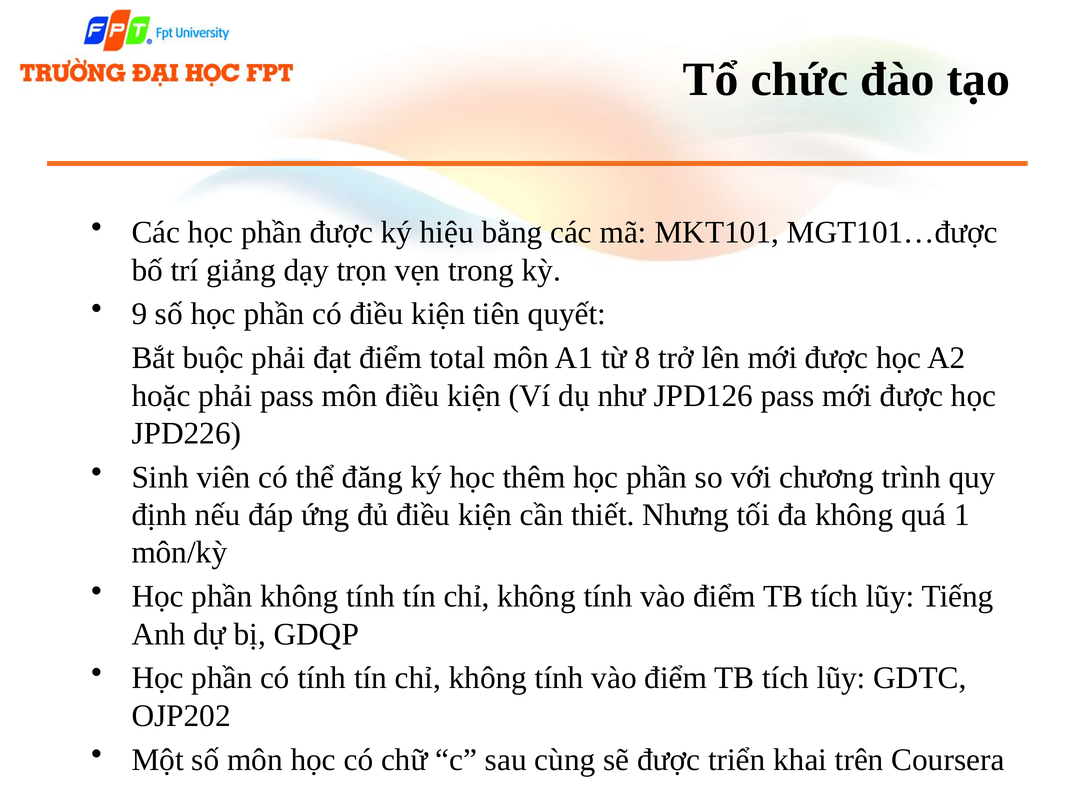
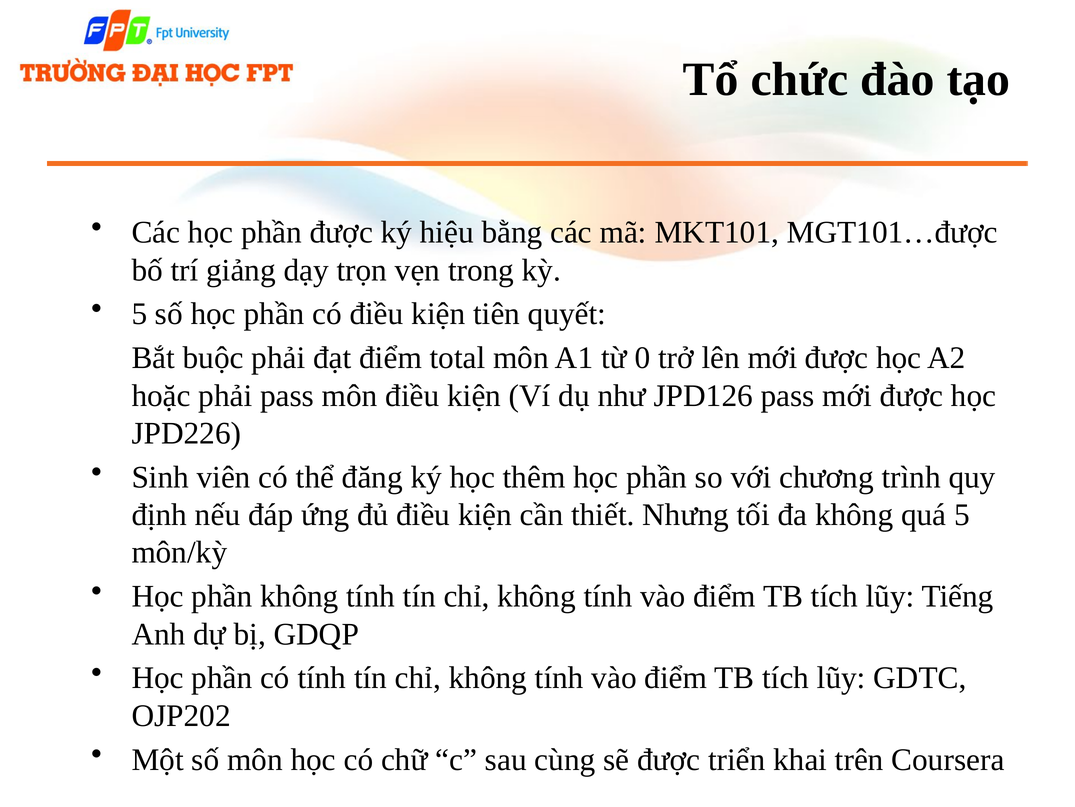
9 at (139, 314): 9 -> 5
8: 8 -> 0
quá 1: 1 -> 5
